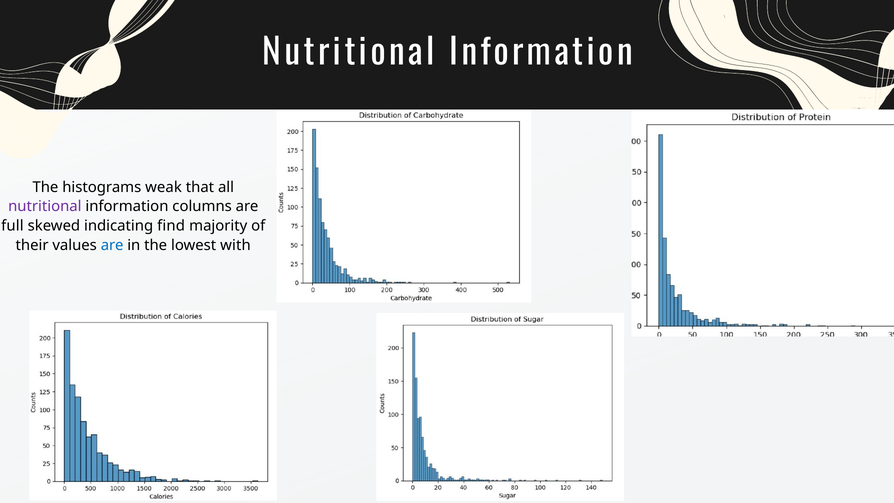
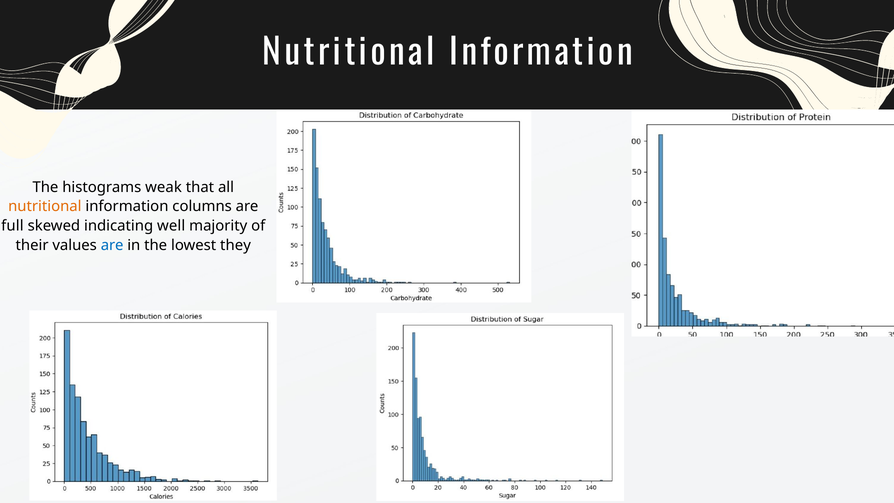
nutritional at (45, 206) colour: purple -> orange
find: find -> well
with: with -> they
